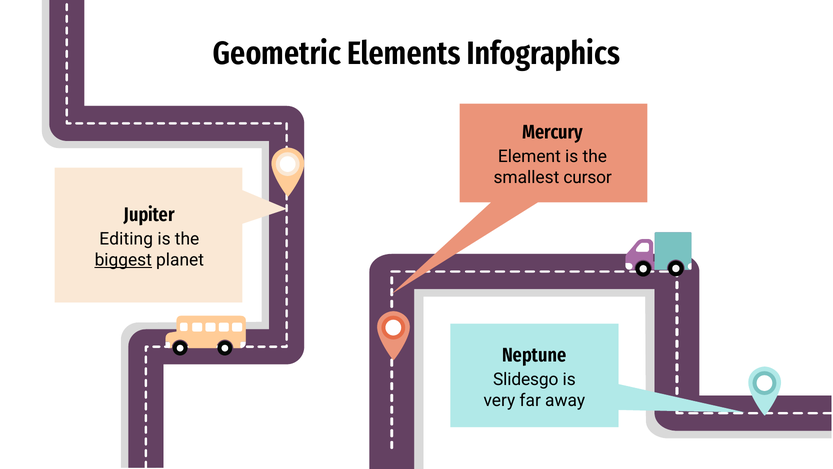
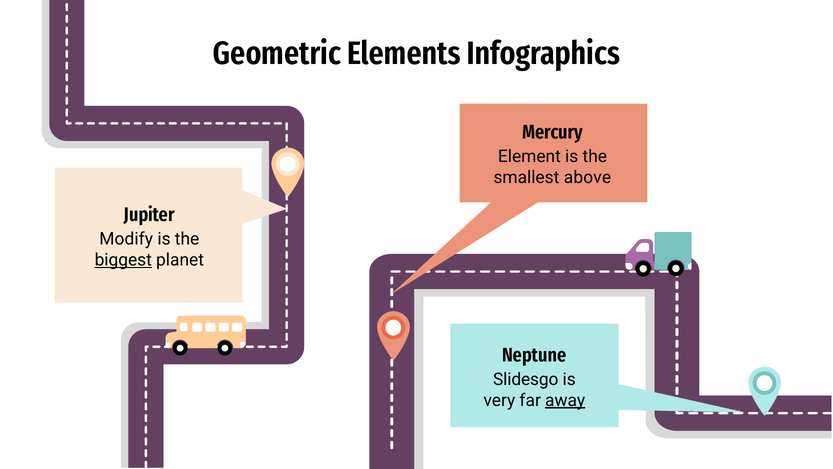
cursor: cursor -> above
Editing: Editing -> Modify
away underline: none -> present
